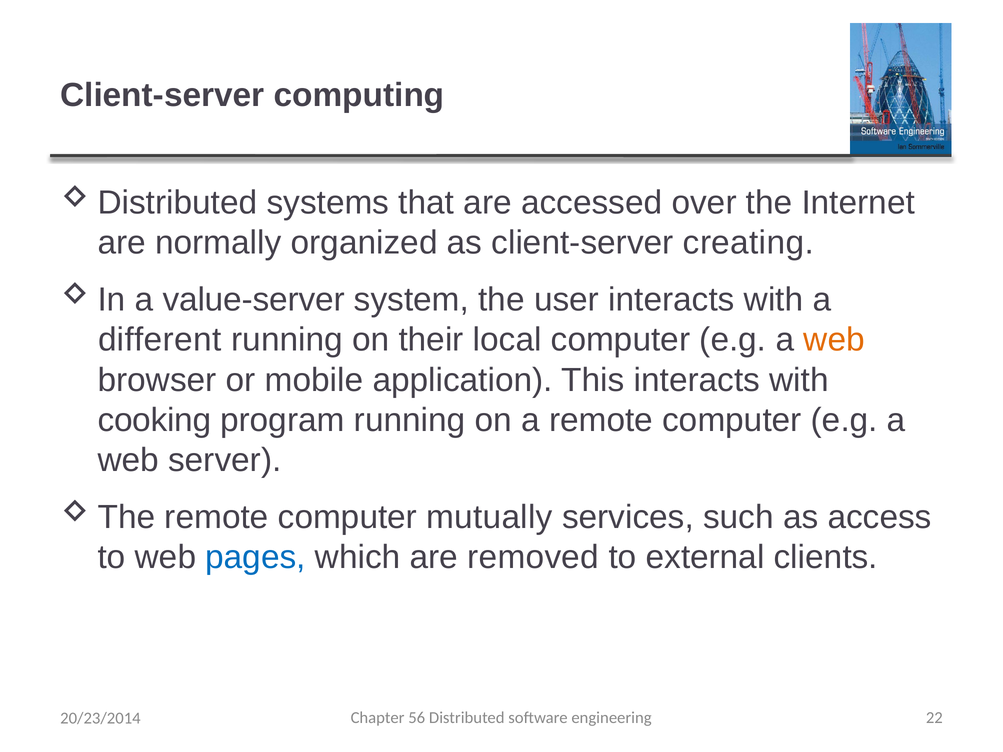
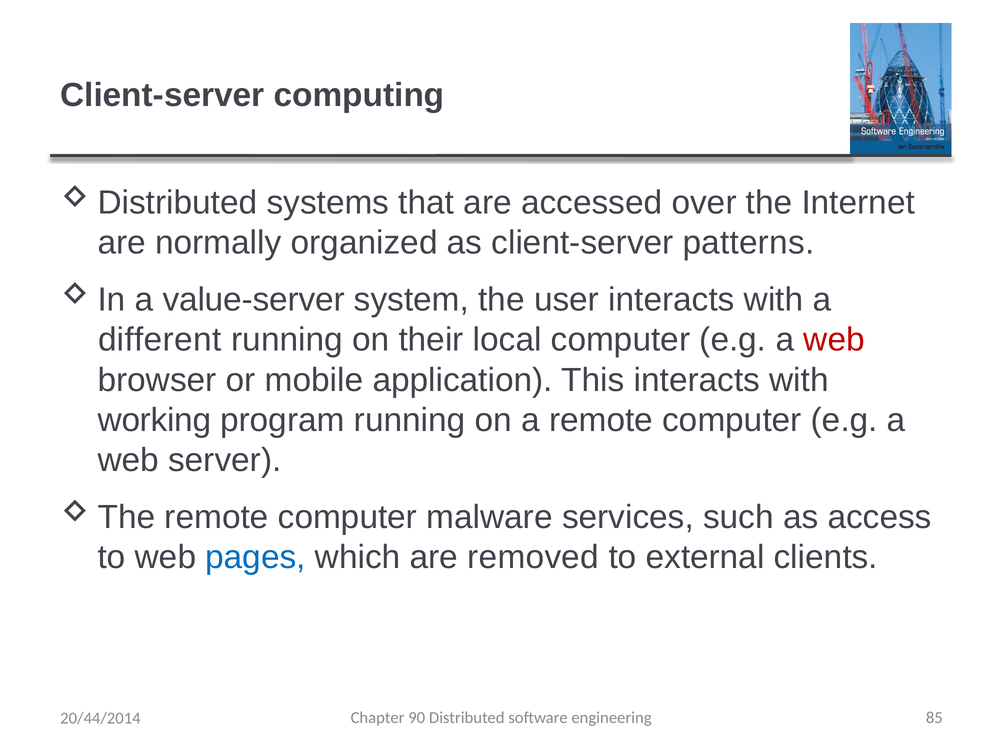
creating: creating -> patterns
web at (834, 340) colour: orange -> red
cooking: cooking -> working
mutually: mutually -> malware
56: 56 -> 90
22: 22 -> 85
20/23/2014: 20/23/2014 -> 20/44/2014
